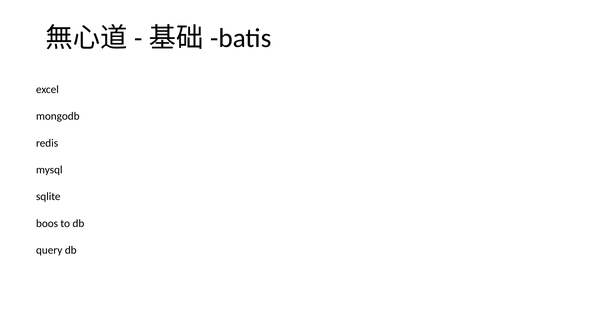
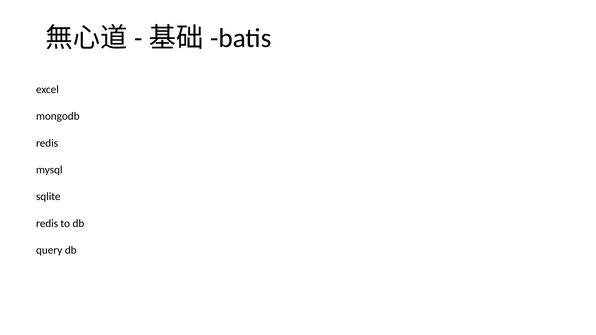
boos at (47, 224): boos -> redis
